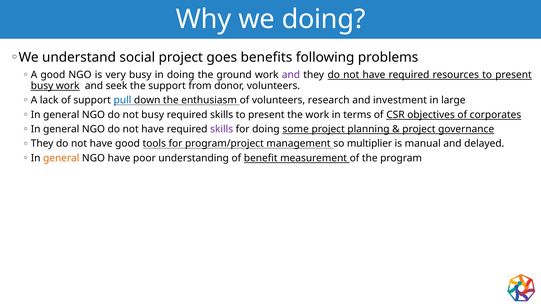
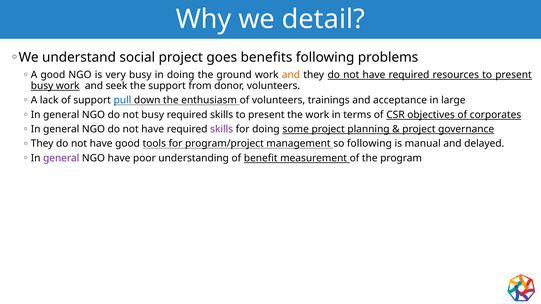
we doing: doing -> detail
and at (291, 75) colour: purple -> orange
research: research -> trainings
investment: investment -> acceptance
so multiplier: multiplier -> following
general at (61, 158) colour: orange -> purple
